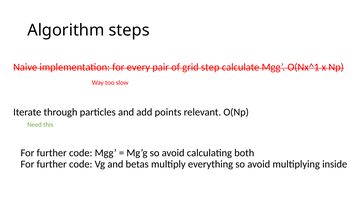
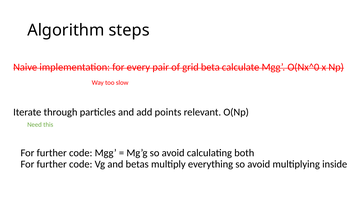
step: step -> beta
O(Nx^1: O(Nx^1 -> O(Nx^0
